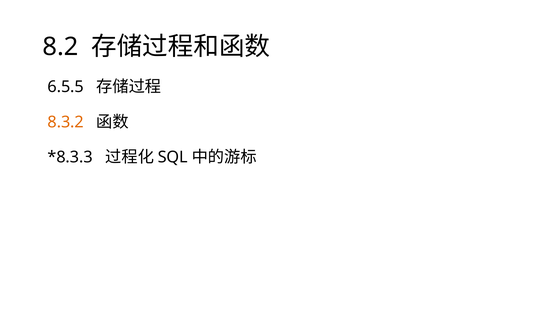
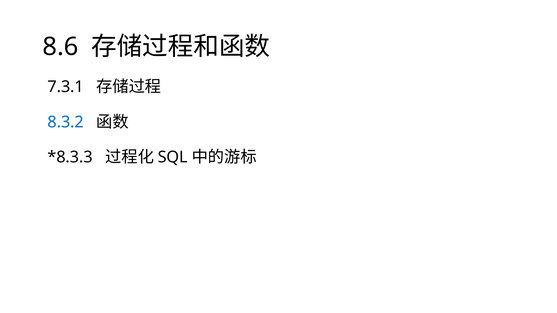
8.2: 8.2 -> 8.6
6.5.5: 6.5.5 -> 7.3.1
8.3.2 colour: orange -> blue
